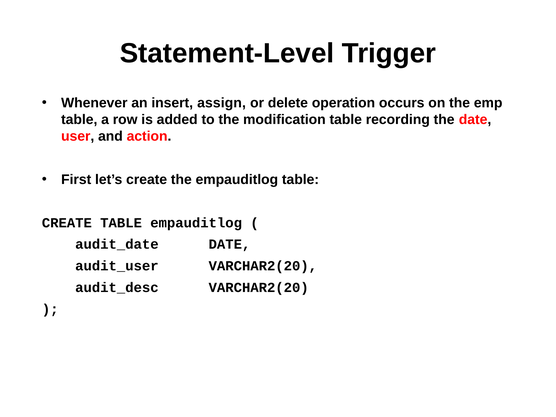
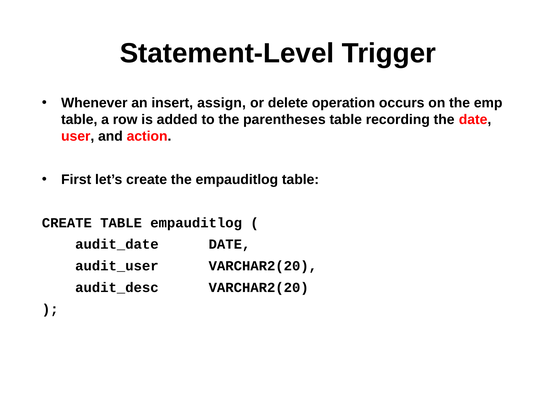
modification: modification -> parentheses
